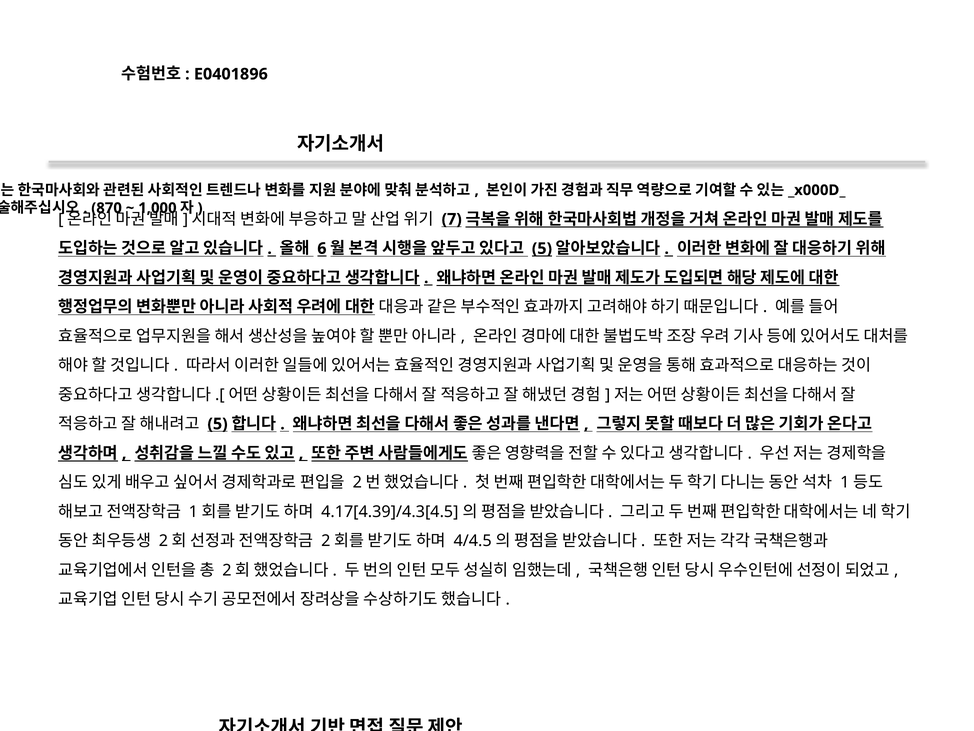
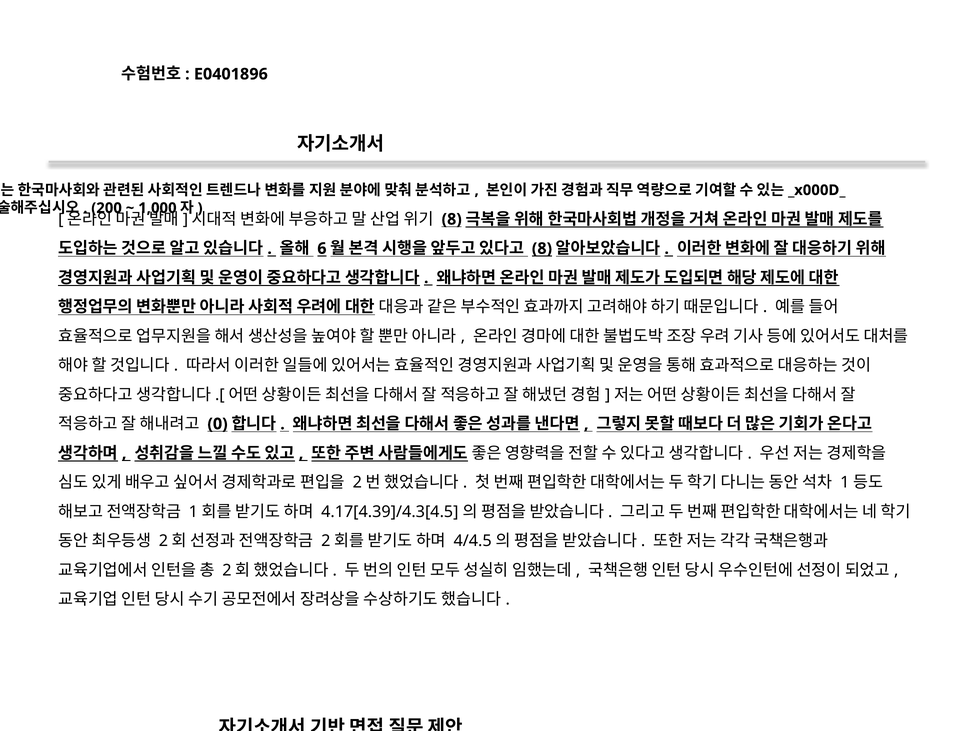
870: 870 -> 200
7 at (452, 219): 7 -> 8
5 at (542, 248): 5 -> 8
5 at (218, 424): 5 -> 0
